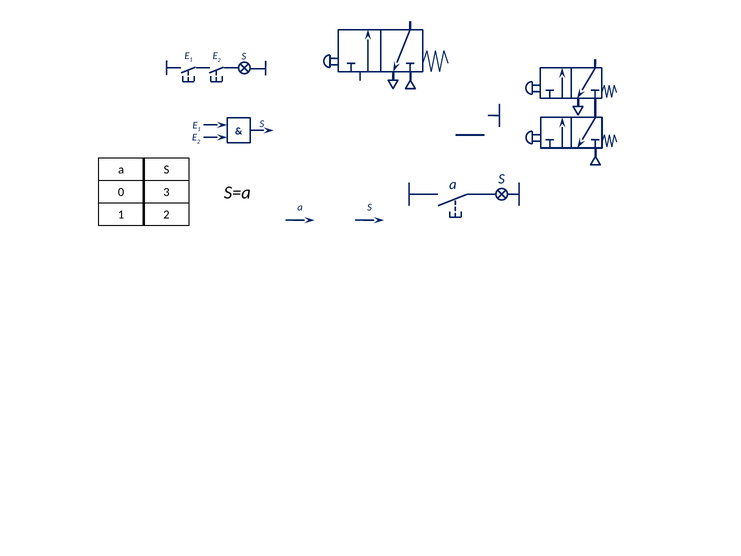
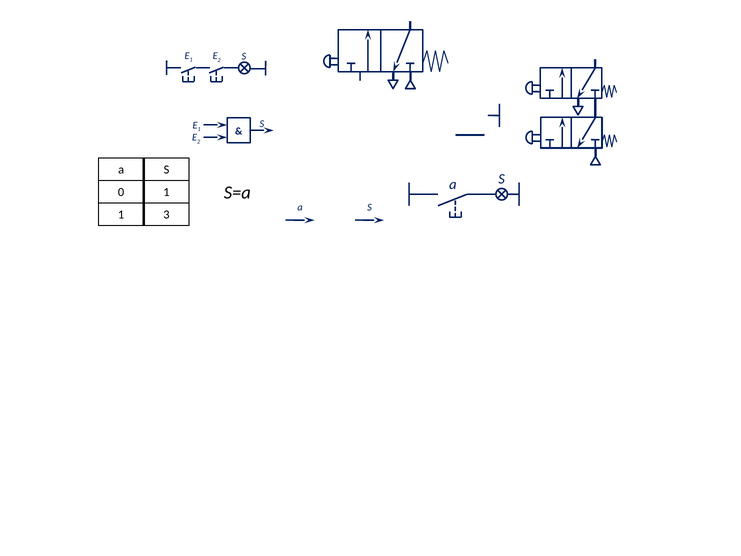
0 3: 3 -> 1
1 2: 2 -> 3
